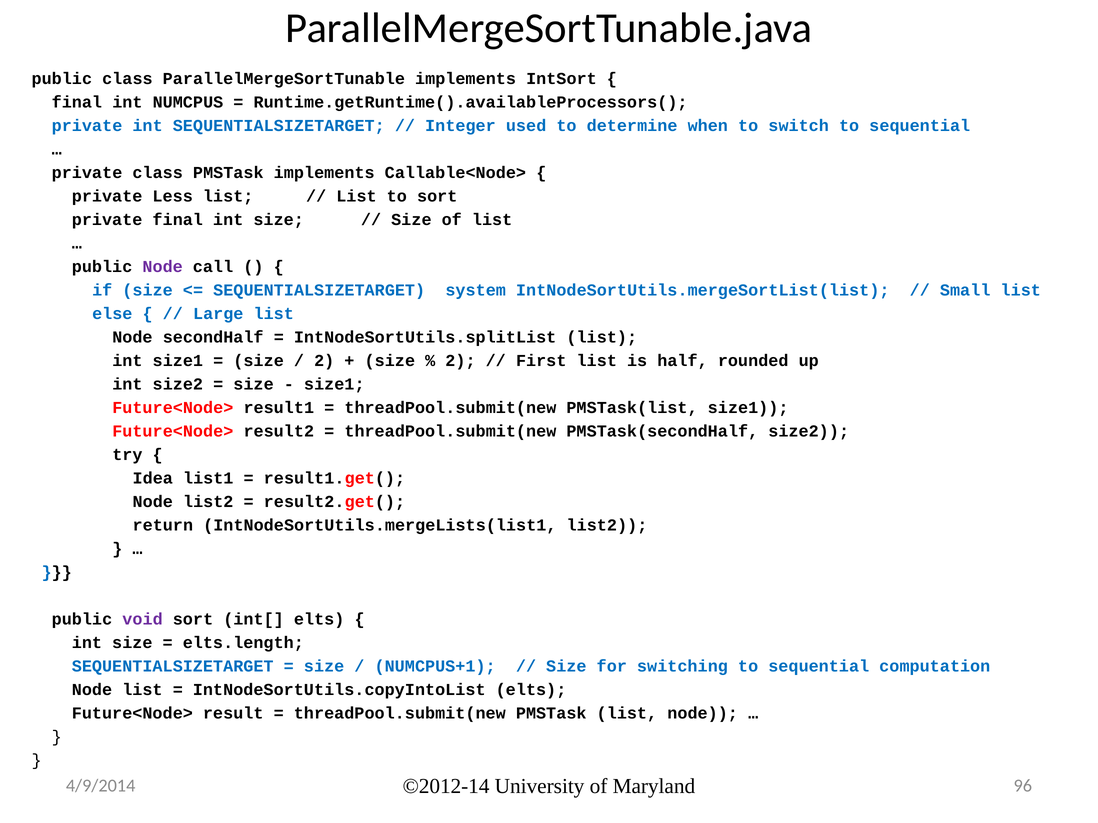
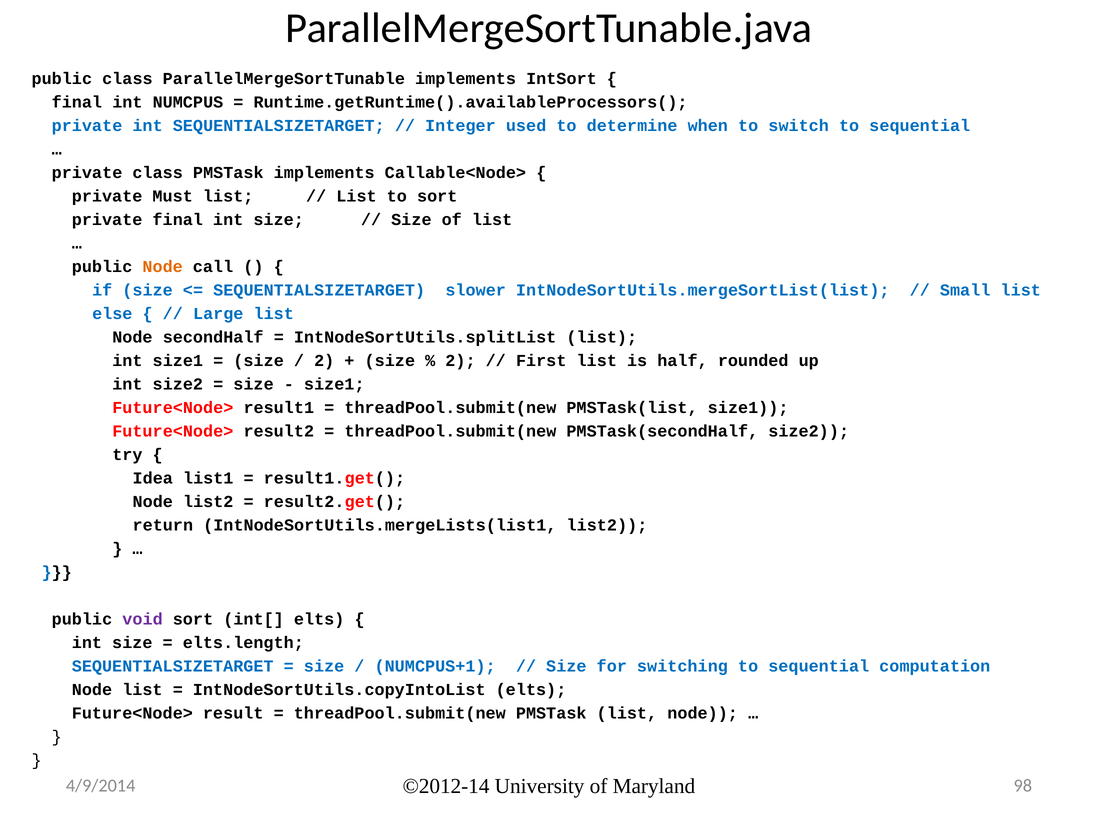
Less: Less -> Must
Node at (163, 267) colour: purple -> orange
system: system -> slower
96: 96 -> 98
